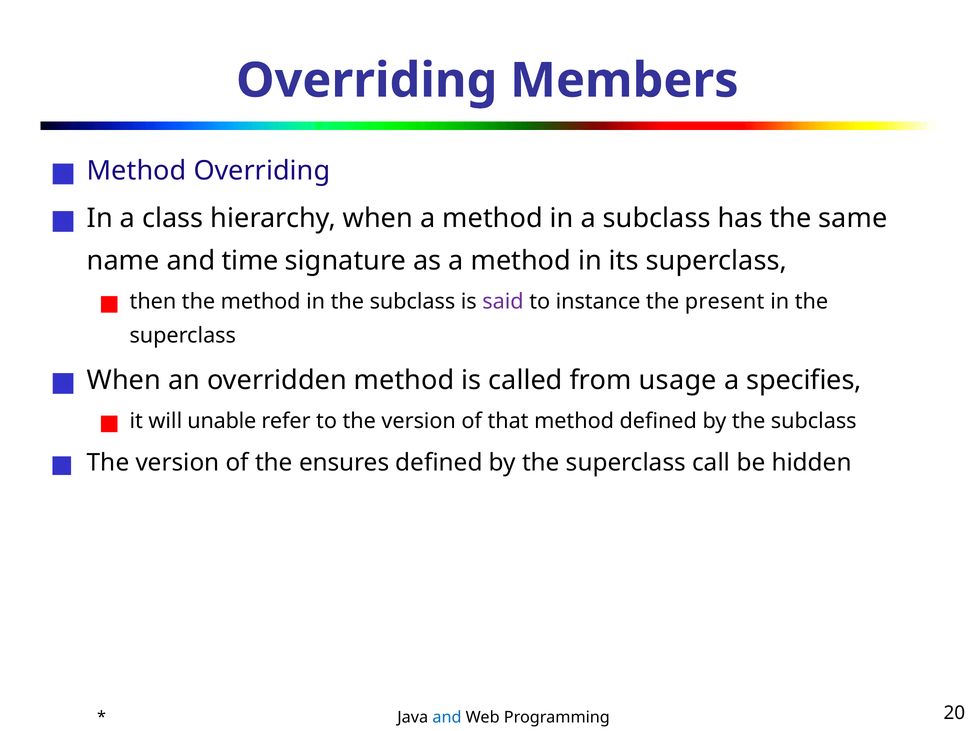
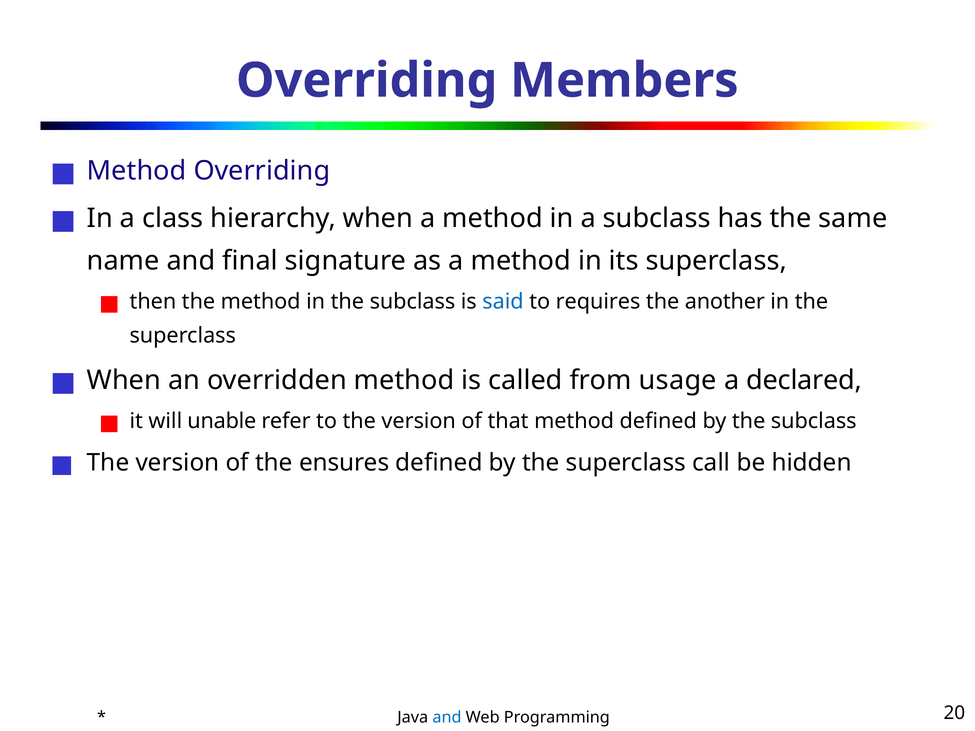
time: time -> final
said colour: purple -> blue
instance: instance -> requires
present: present -> another
specifies: specifies -> declared
